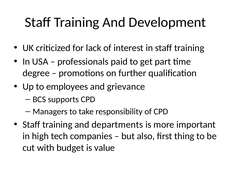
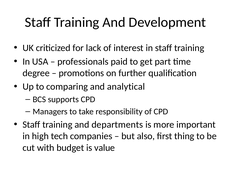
employees: employees -> comparing
grievance: grievance -> analytical
